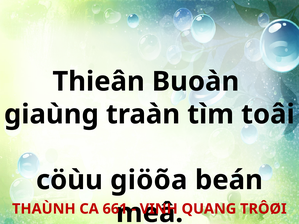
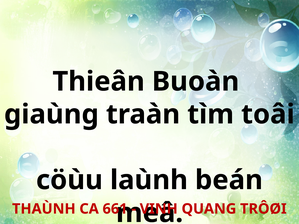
giöõa: giöõa -> laùnh
